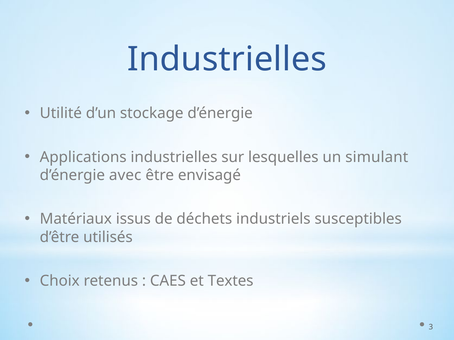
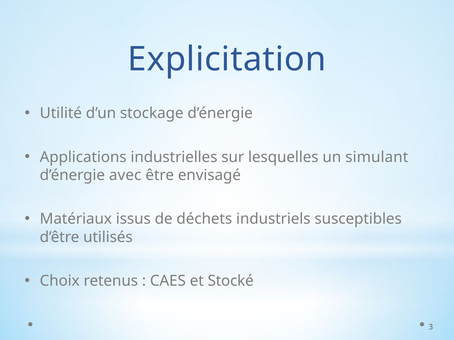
Industrielles at (227, 59): Industrielles -> Explicitation
Textes: Textes -> Stocké
